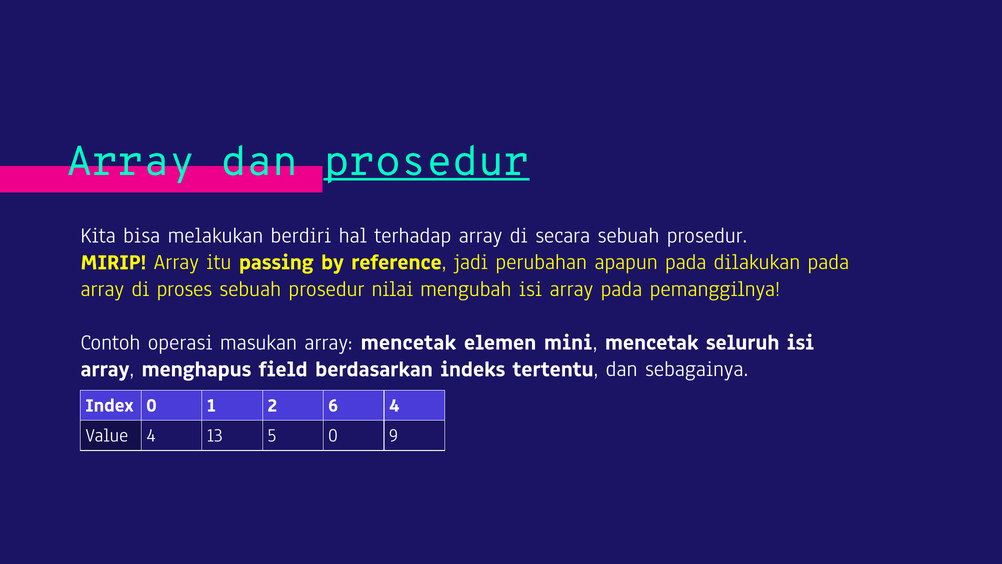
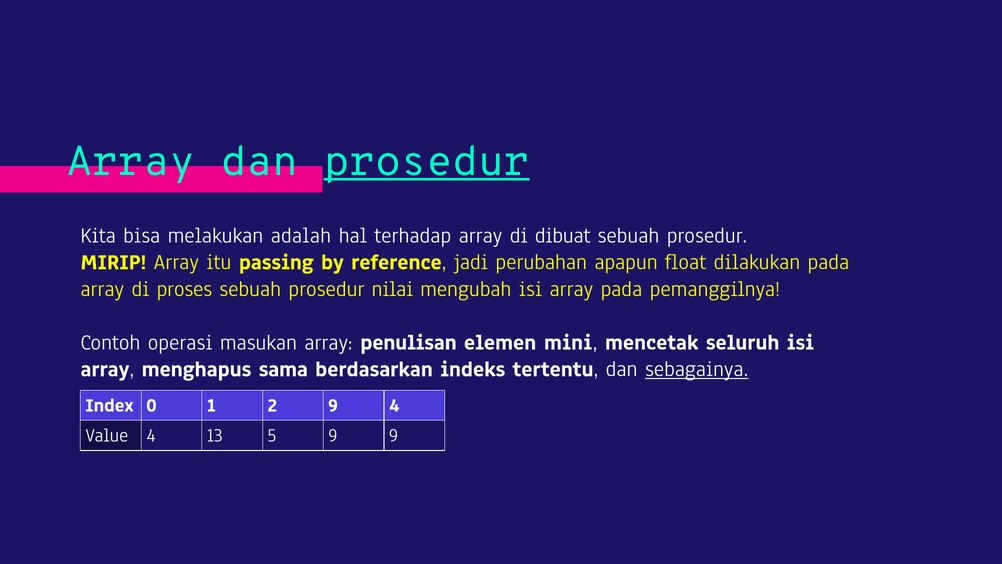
berdiri: berdiri -> adalah
secara: secara -> dibuat
apapun pada: pada -> float
array mencetak: mencetak -> penulisan
field: field -> sama
sebagainya underline: none -> present
2 6: 6 -> 9
5 0: 0 -> 9
